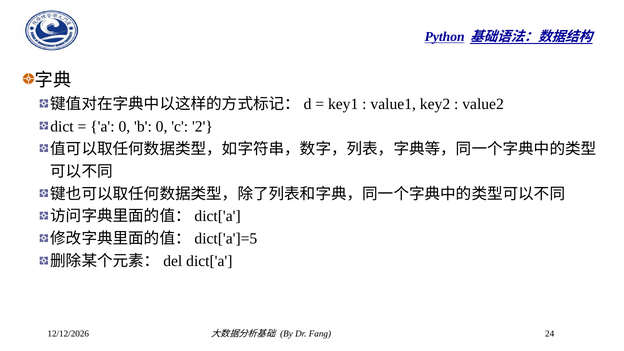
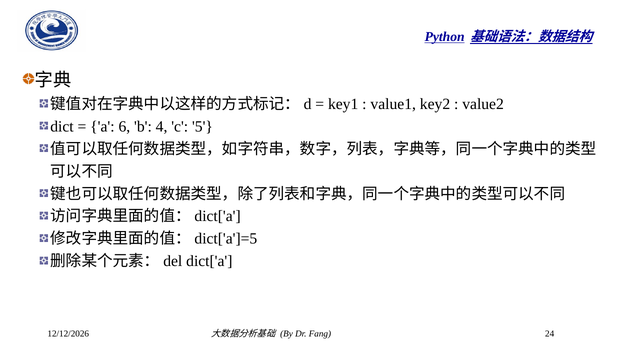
a 0: 0 -> 6
b 0: 0 -> 4
2: 2 -> 5
